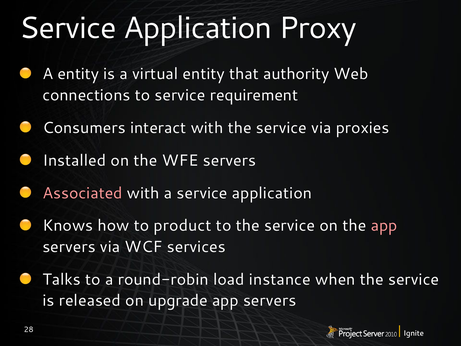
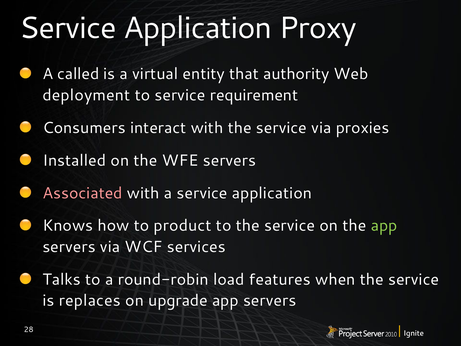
A entity: entity -> called
connections: connections -> deployment
app at (384, 226) colour: pink -> light green
instance: instance -> features
released: released -> replaces
